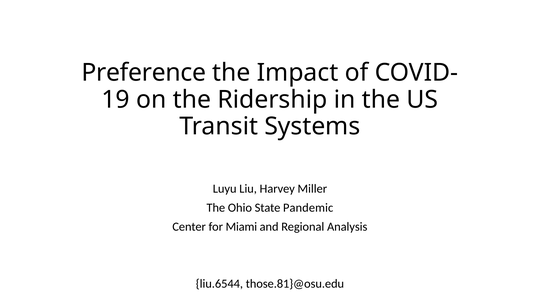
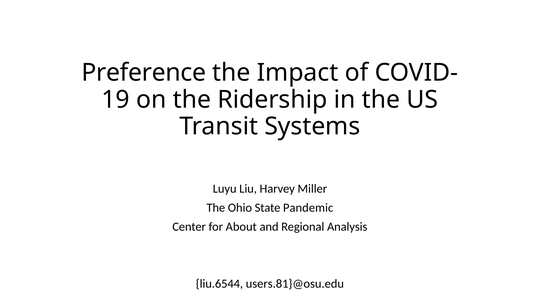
Miami: Miami -> About
those.81}@osu.edu: those.81}@osu.edu -> users.81}@osu.edu
